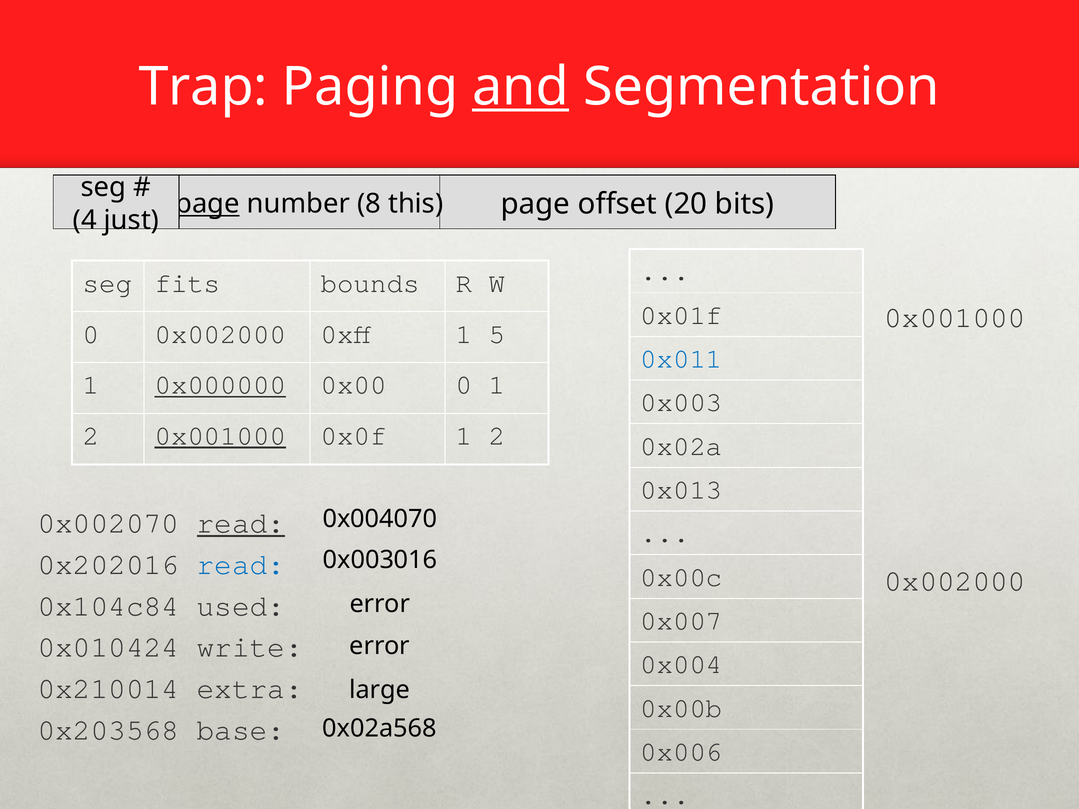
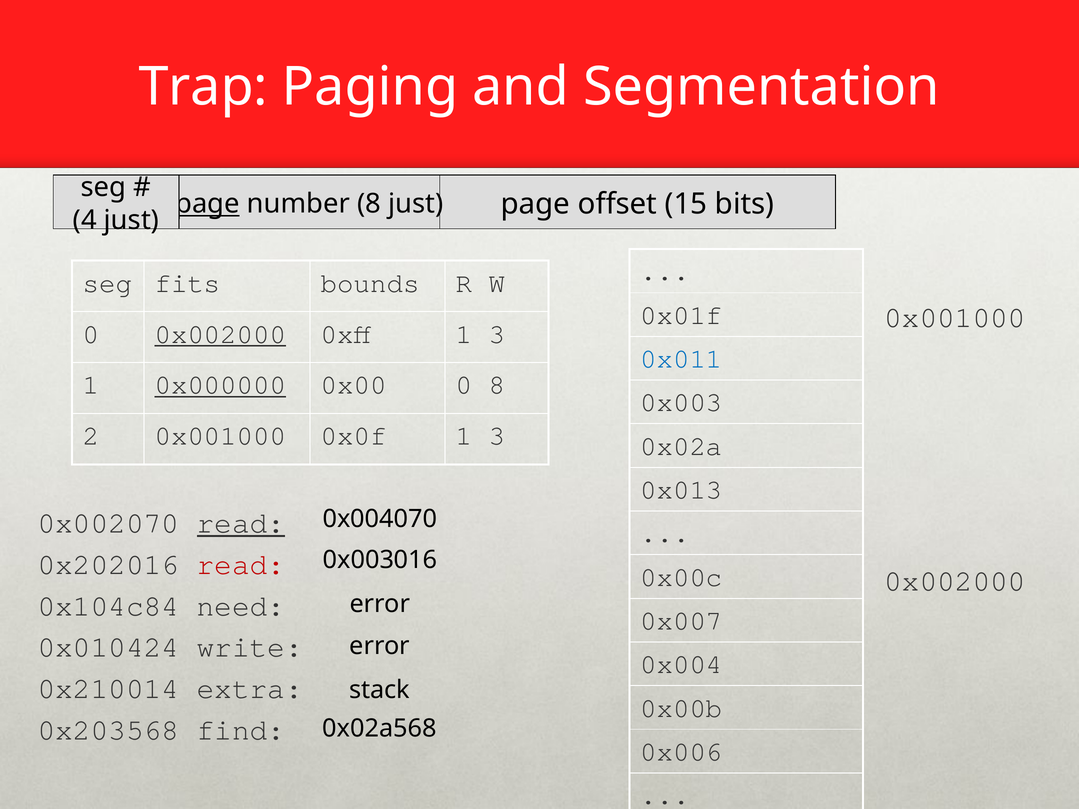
and underline: present -> none
20: 20 -> 15
8 this: this -> just
0x002000 at (220, 334) underline: none -> present
0xff 1 5: 5 -> 3
0 1: 1 -> 8
0x001000 at (220, 436) underline: present -> none
0x0f 1 2: 2 -> 3
read at (241, 565) colour: blue -> red
used: used -> need
large: large -> stack
base: base -> find
